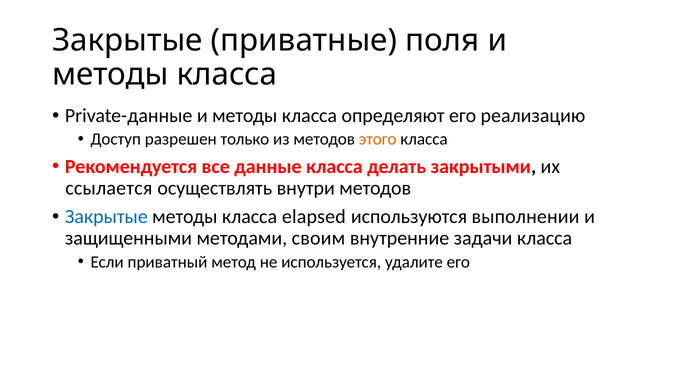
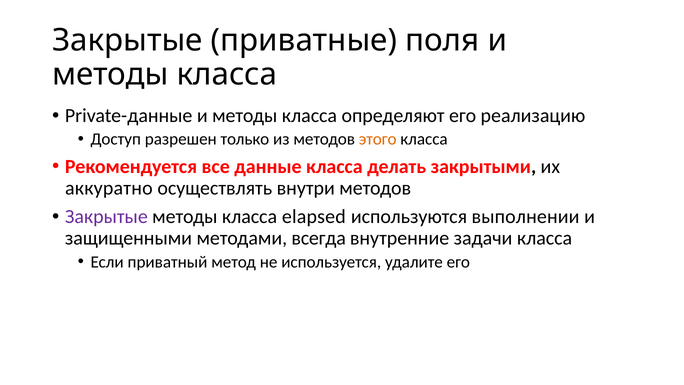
ссылается: ссылается -> аккуратно
Закрытые at (106, 217) colour: blue -> purple
своим: своим -> всегда
